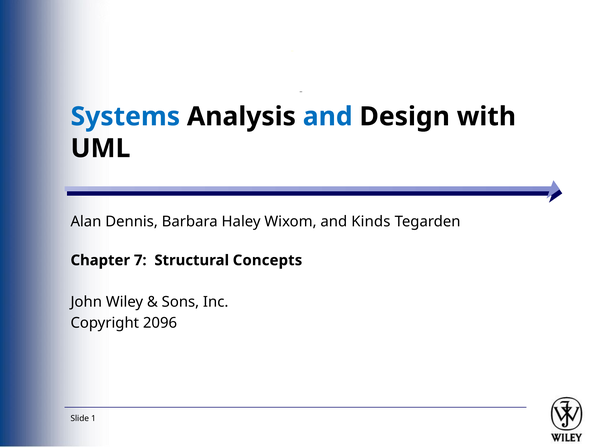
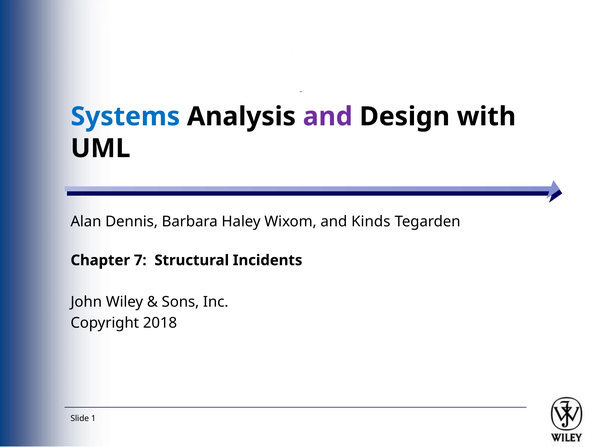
and at (328, 117) colour: blue -> purple
Concepts: Concepts -> Incidents
2096: 2096 -> 2018
